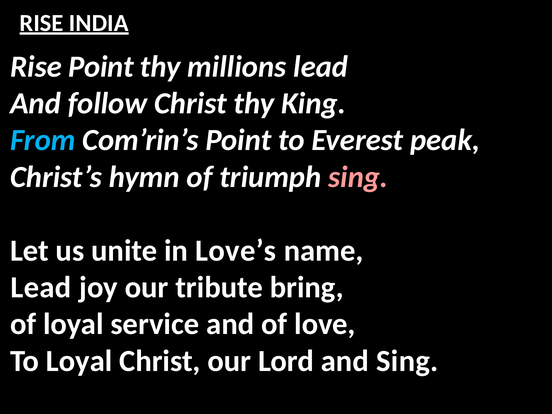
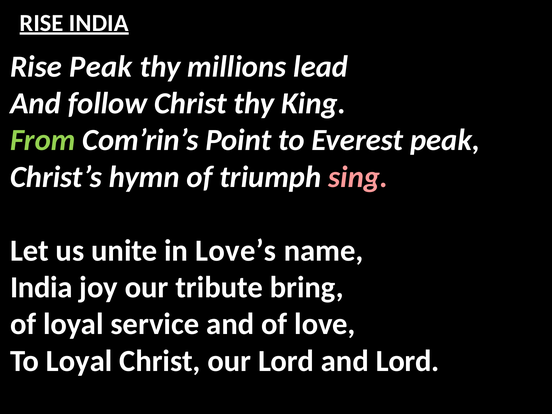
Rise Point: Point -> Peak
From colour: light blue -> light green
Lead at (41, 287): Lead -> India
and Sing: Sing -> Lord
